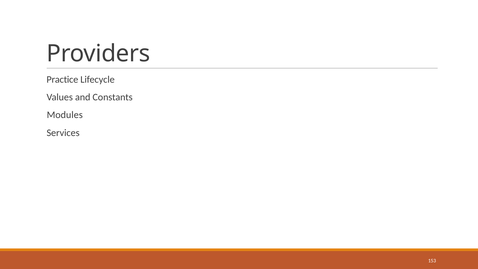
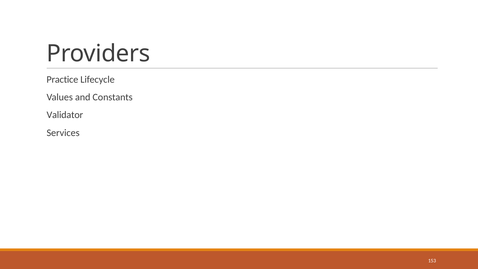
Modules: Modules -> Validator
